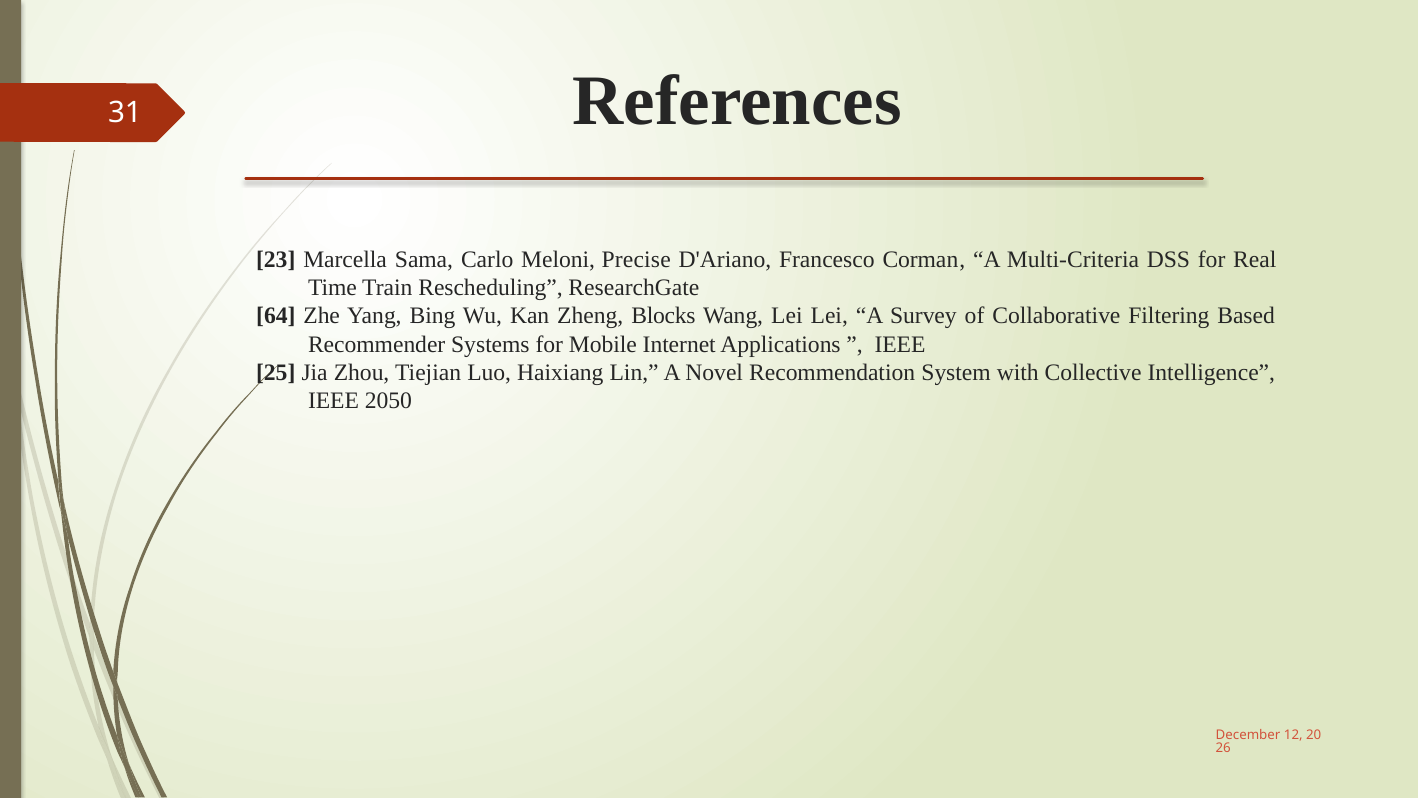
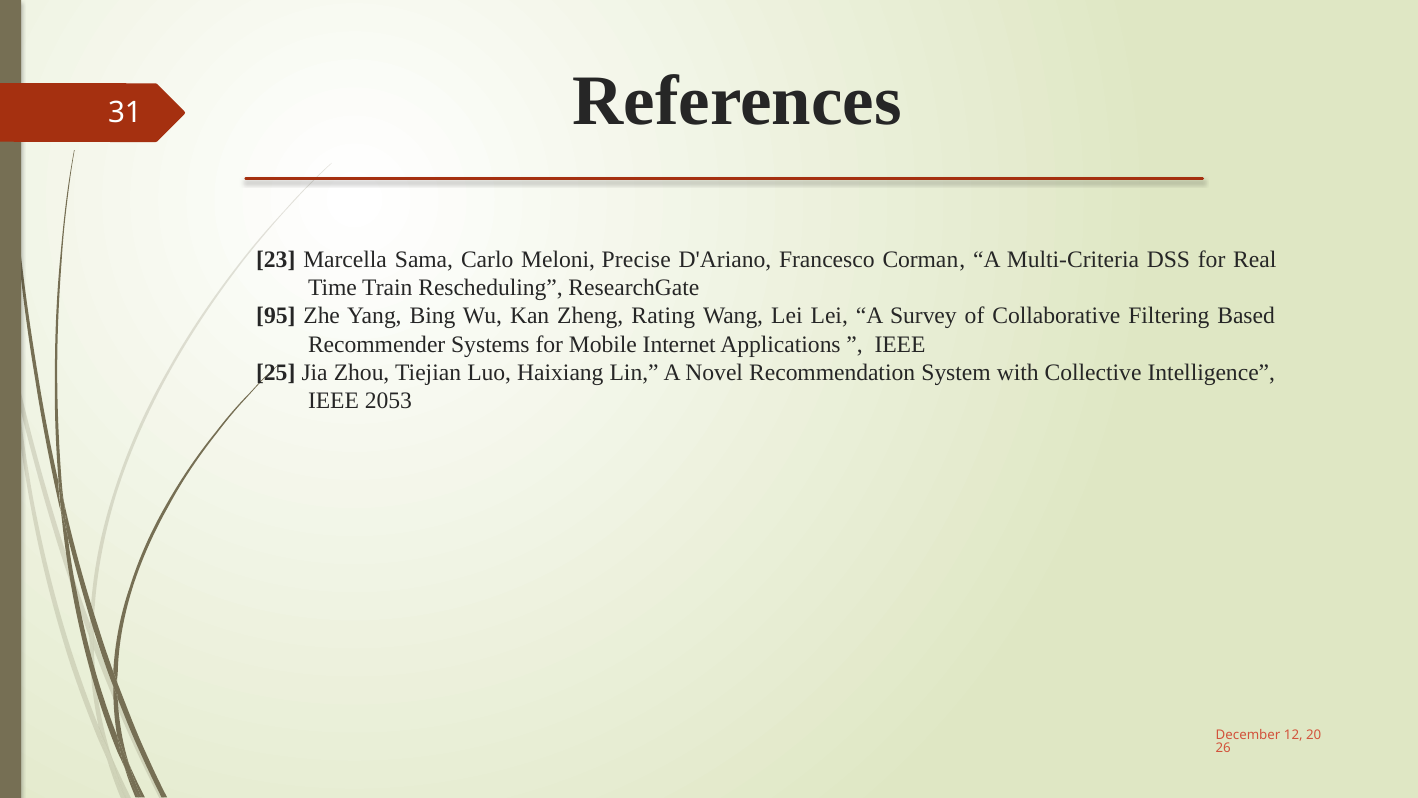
64: 64 -> 95
Blocks: Blocks -> Rating
2050: 2050 -> 2053
